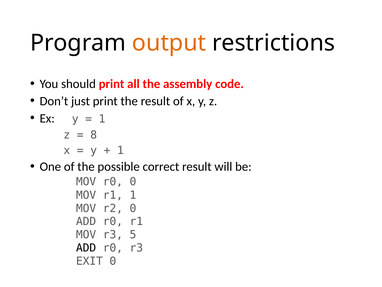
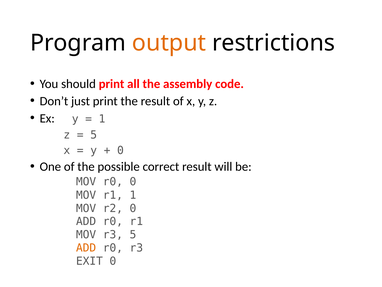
8 at (94, 135): 8 -> 5
1 at (120, 150): 1 -> 0
ADD at (86, 248) colour: black -> orange
